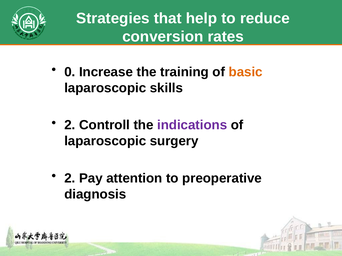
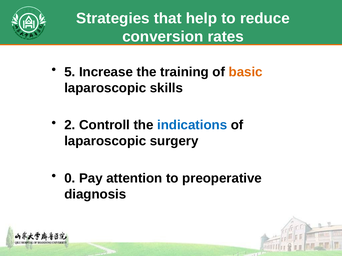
0: 0 -> 5
indications colour: purple -> blue
2 at (70, 179): 2 -> 0
